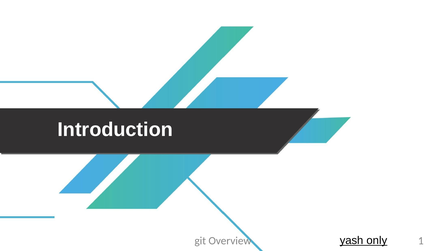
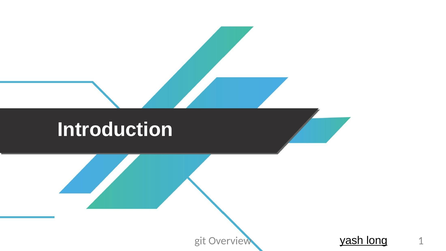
only: only -> long
